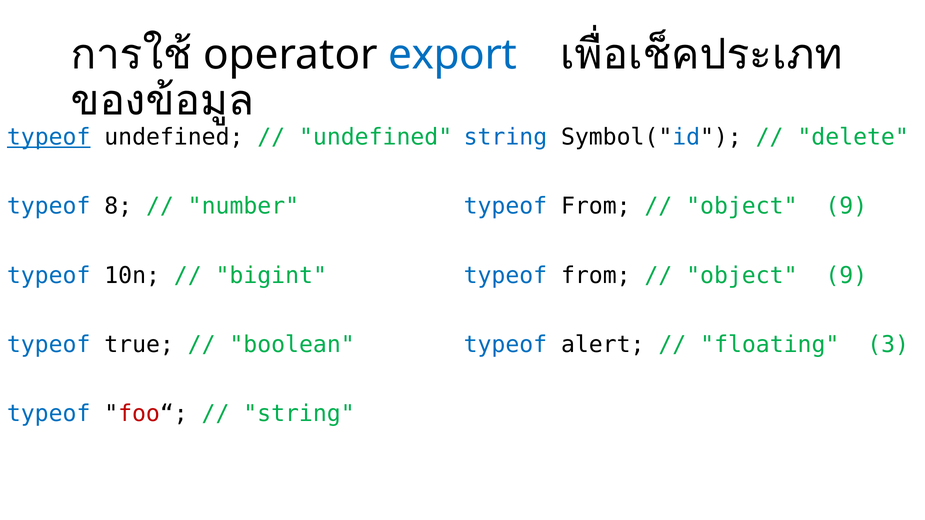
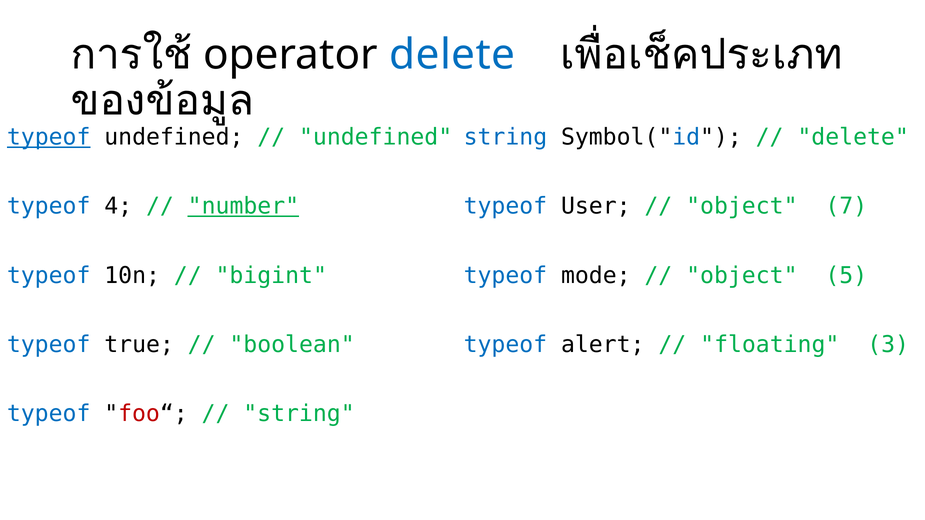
operator export: export -> delete
8: 8 -> 4
number underline: none -> present
From at (596, 206): From -> User
9 at (846, 206): 9 -> 7
from at (596, 276): from -> mode
9 at (846, 276): 9 -> 5
